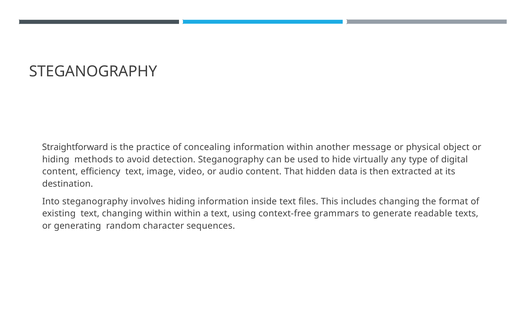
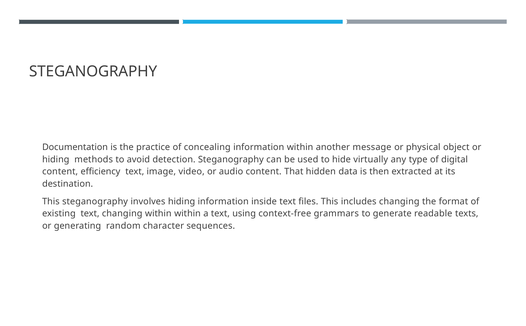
Straightforward: Straightforward -> Documentation
Into at (51, 201): Into -> This
